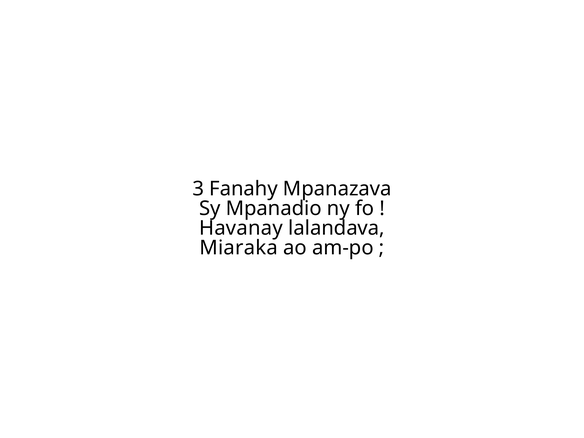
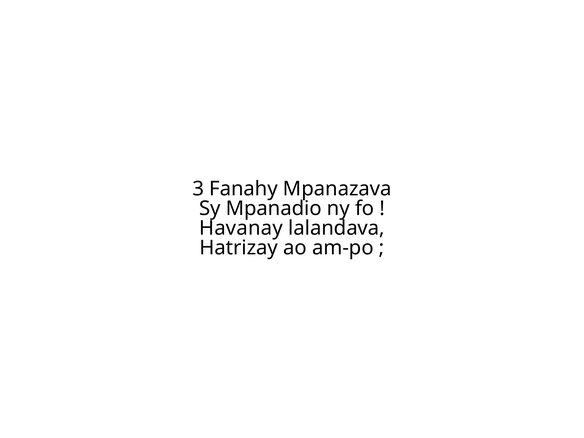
Miaraka: Miaraka -> Hatrizay
